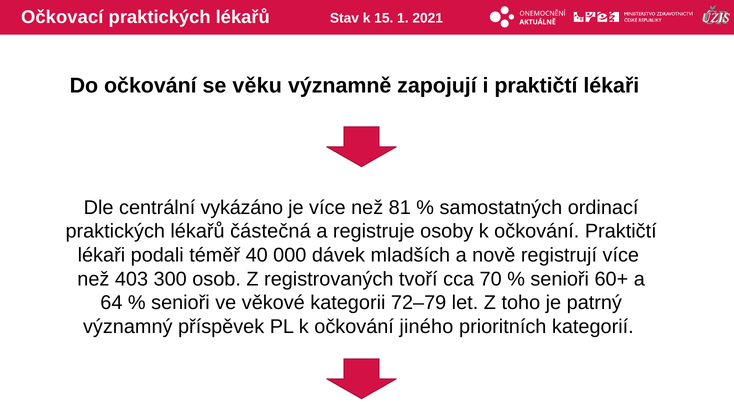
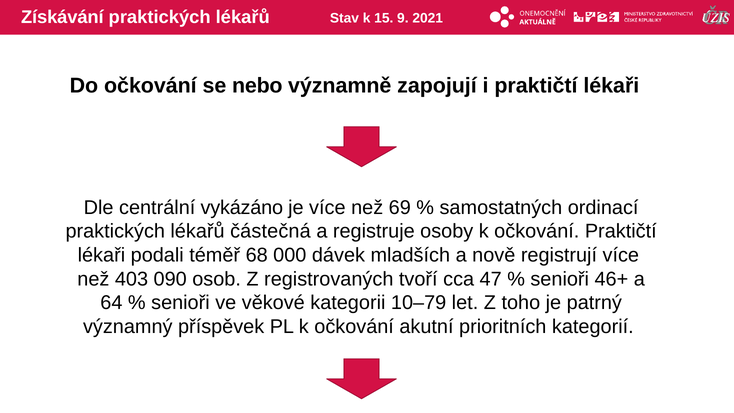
Očkovací: Očkovací -> Získávání
1: 1 -> 9
věku: věku -> nebo
81: 81 -> 69
40: 40 -> 68
300: 300 -> 090
70: 70 -> 47
60+: 60+ -> 46+
72–79: 72–79 -> 10–79
jiného: jiného -> akutní
